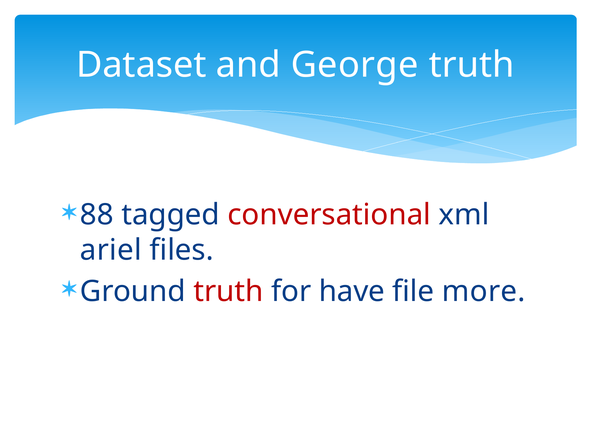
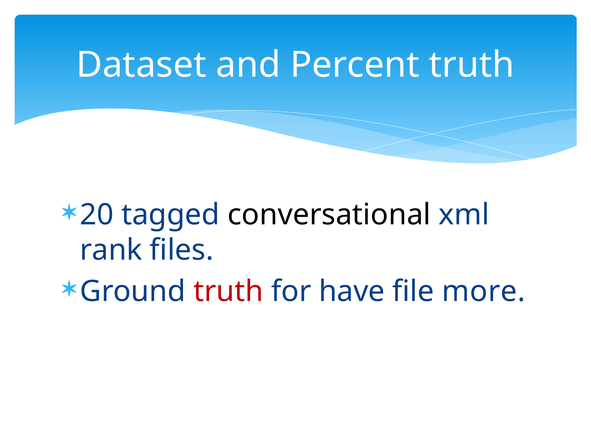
George: George -> Percent
88: 88 -> 20
conversational colour: red -> black
ariel: ariel -> rank
